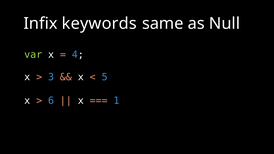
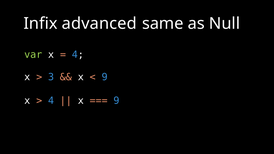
keywords: keywords -> advanced
5 at (105, 77): 5 -> 9
6 at (51, 101): 6 -> 4
1 at (117, 101): 1 -> 9
